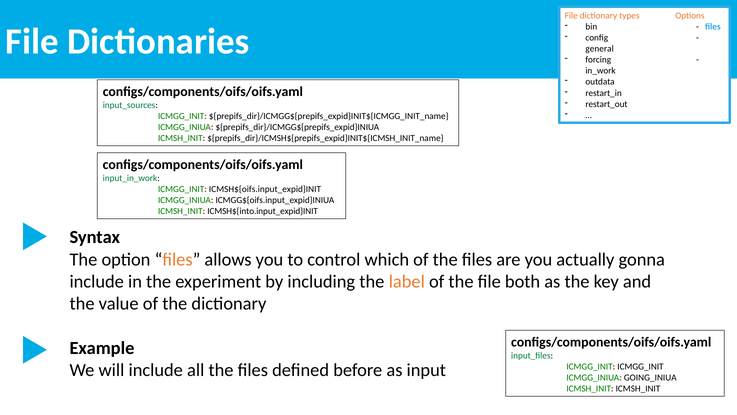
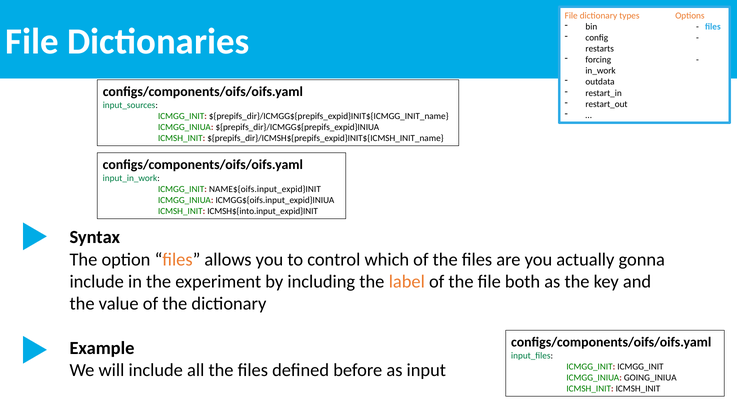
general: general -> restarts
ICMSH${oifs.input_expid}INIT: ICMSH${oifs.input_expid}INIT -> NAME${oifs.input_expid}INIT
